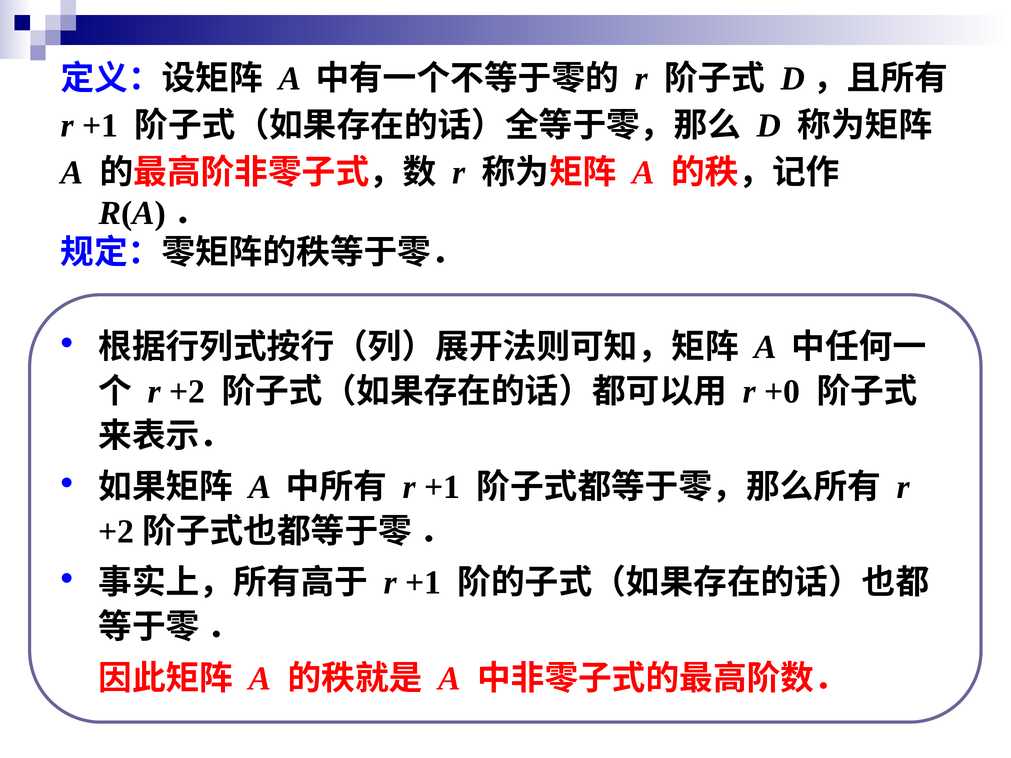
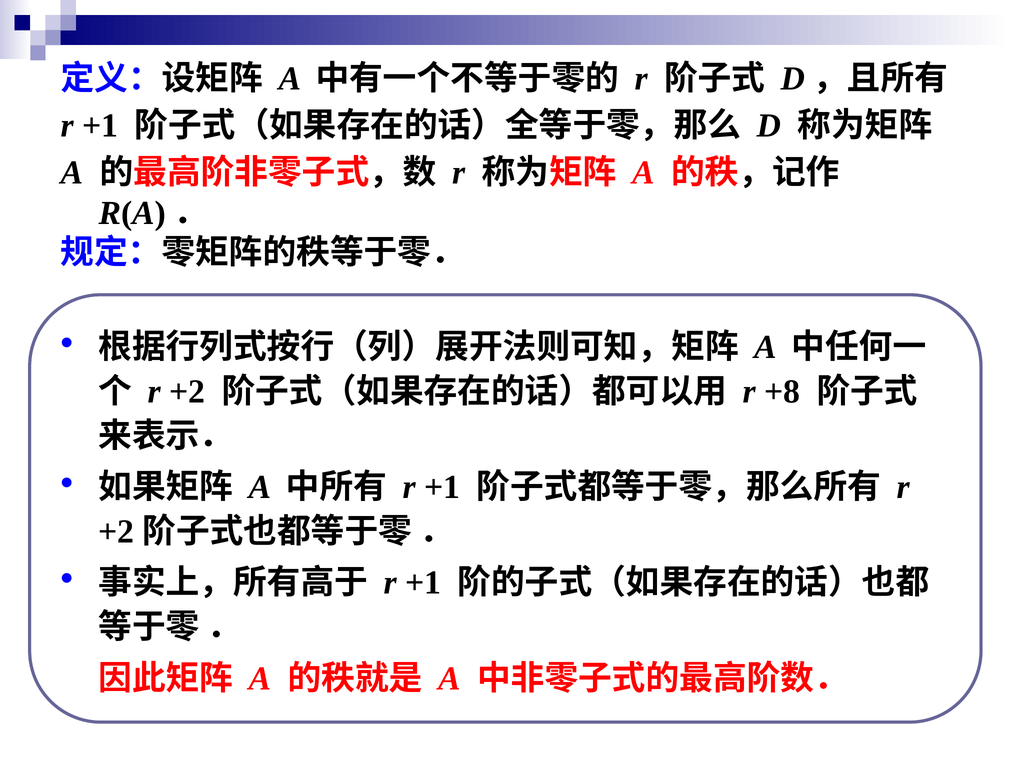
+0: +0 -> +8
